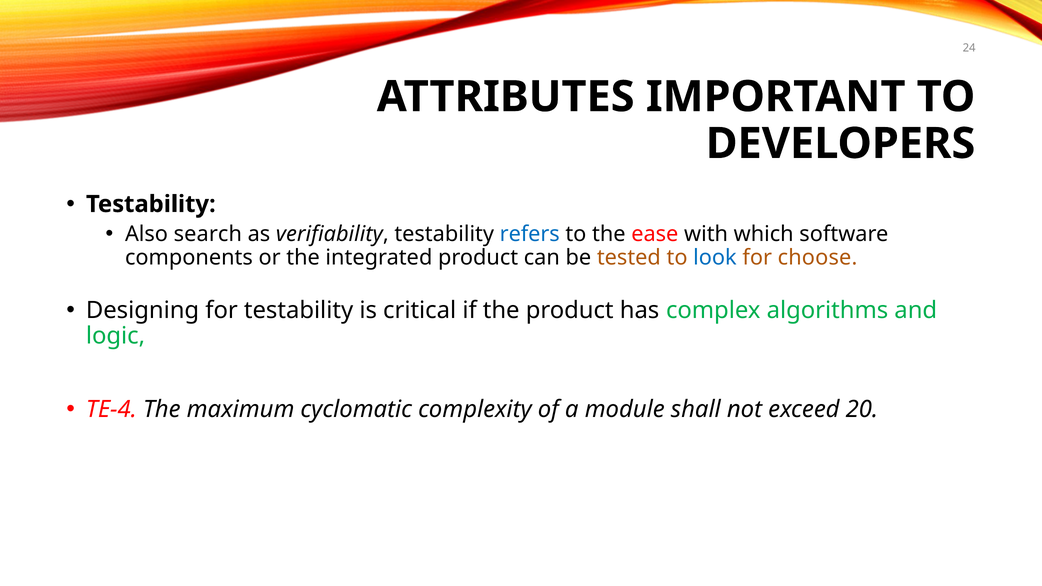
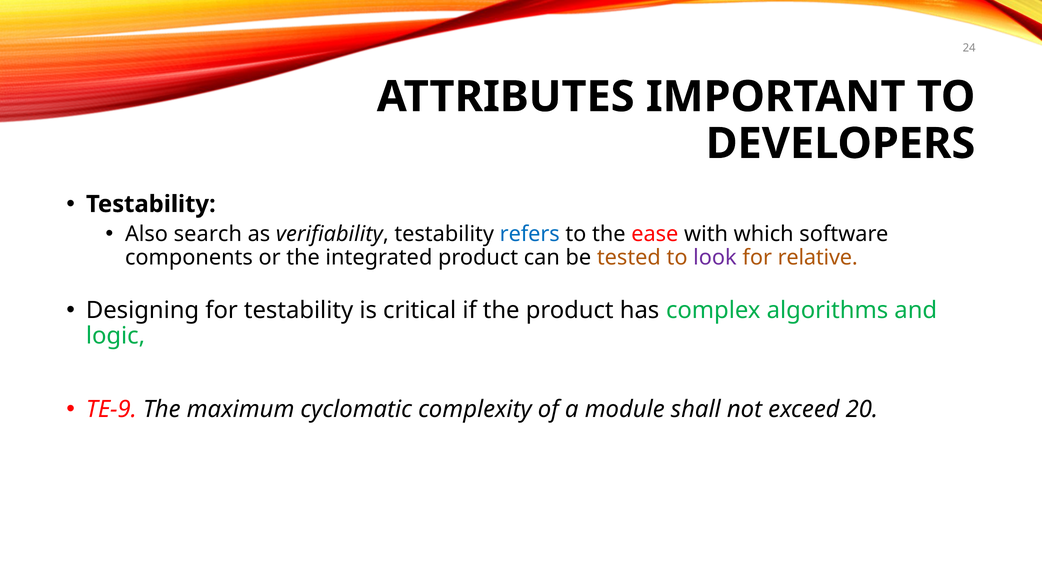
look colour: blue -> purple
choose: choose -> relative
TE-4: TE-4 -> TE-9
